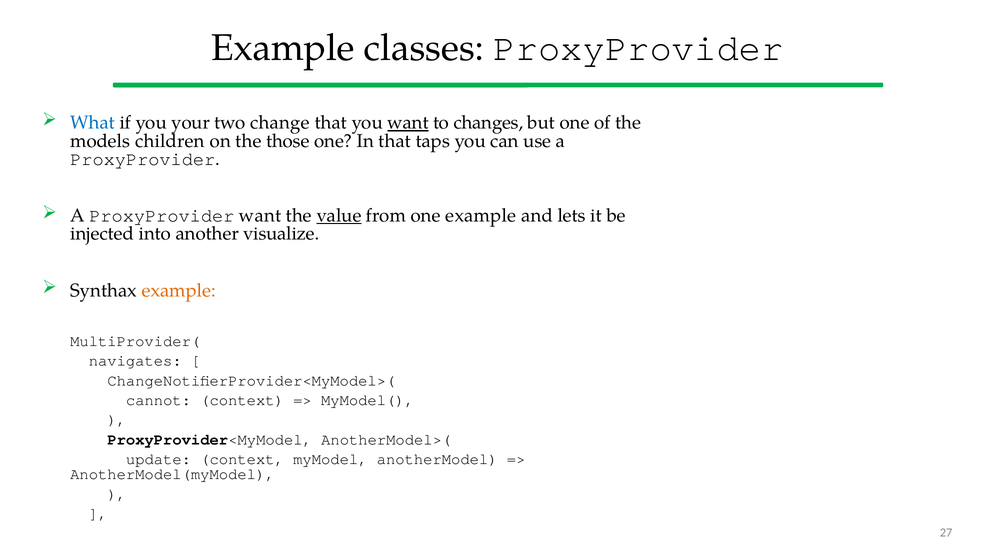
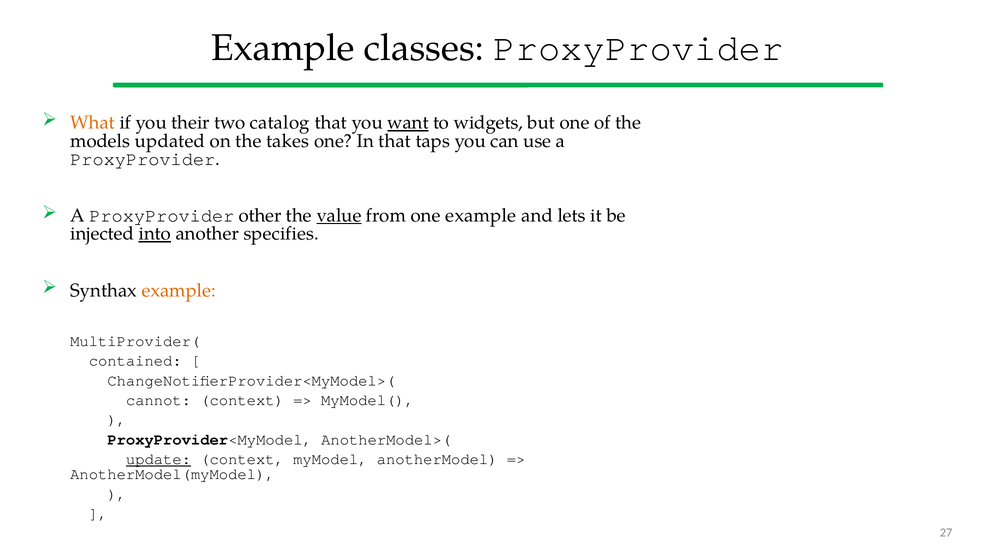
What colour: blue -> orange
your: your -> their
change: change -> catalog
changes: changes -> widgets
children: children -> updated
those: those -> takes
ProxyProvider want: want -> other
into underline: none -> present
visualize: visualize -> specifies
navigates: navigates -> contained
update underline: none -> present
